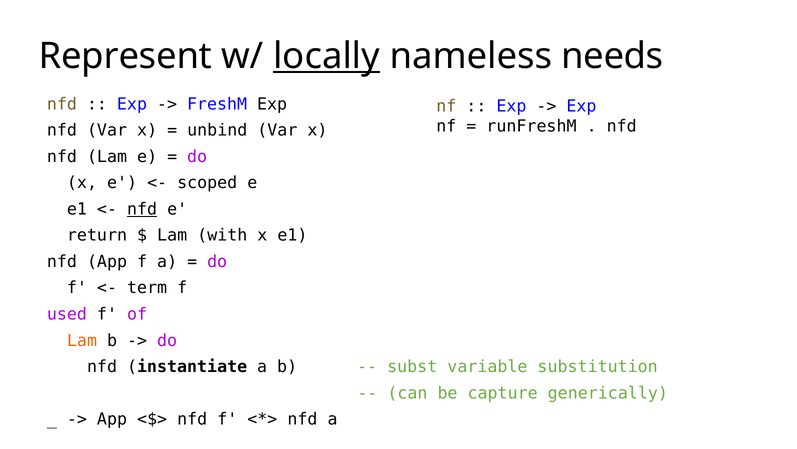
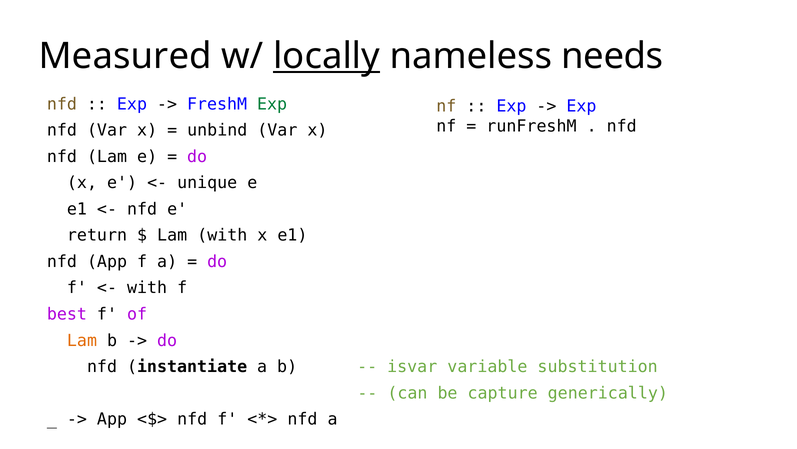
Represent: Represent -> Measured
Exp at (272, 104) colour: black -> green
scoped: scoped -> unique
nfd at (142, 209) underline: present -> none
term at (147, 288): term -> with
used: used -> best
subst: subst -> isvar
